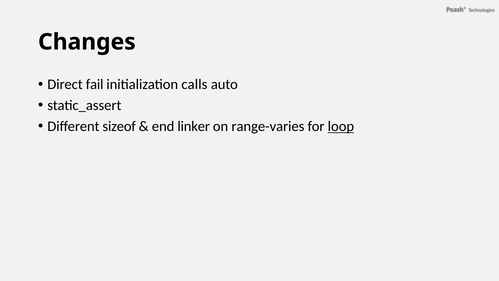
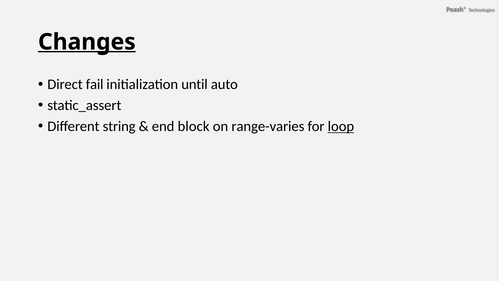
Changes underline: none -> present
calls: calls -> until
sizeof: sizeof -> string
linker: linker -> block
